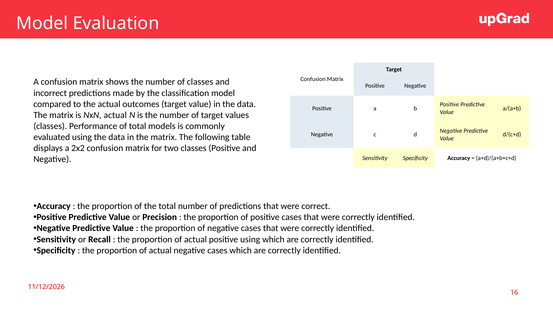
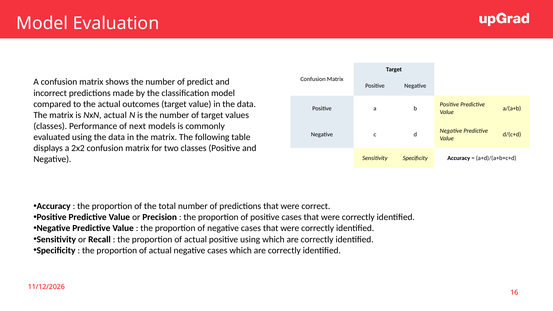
of classes: classes -> predict
of total: total -> next
